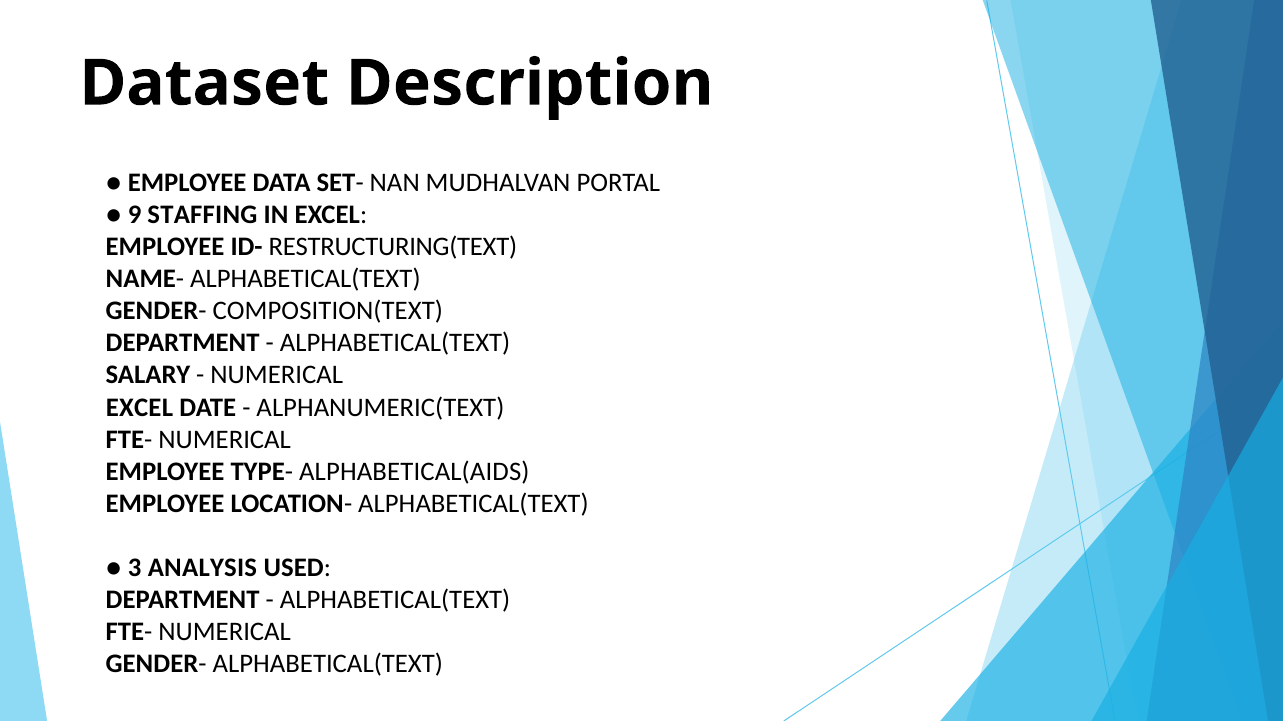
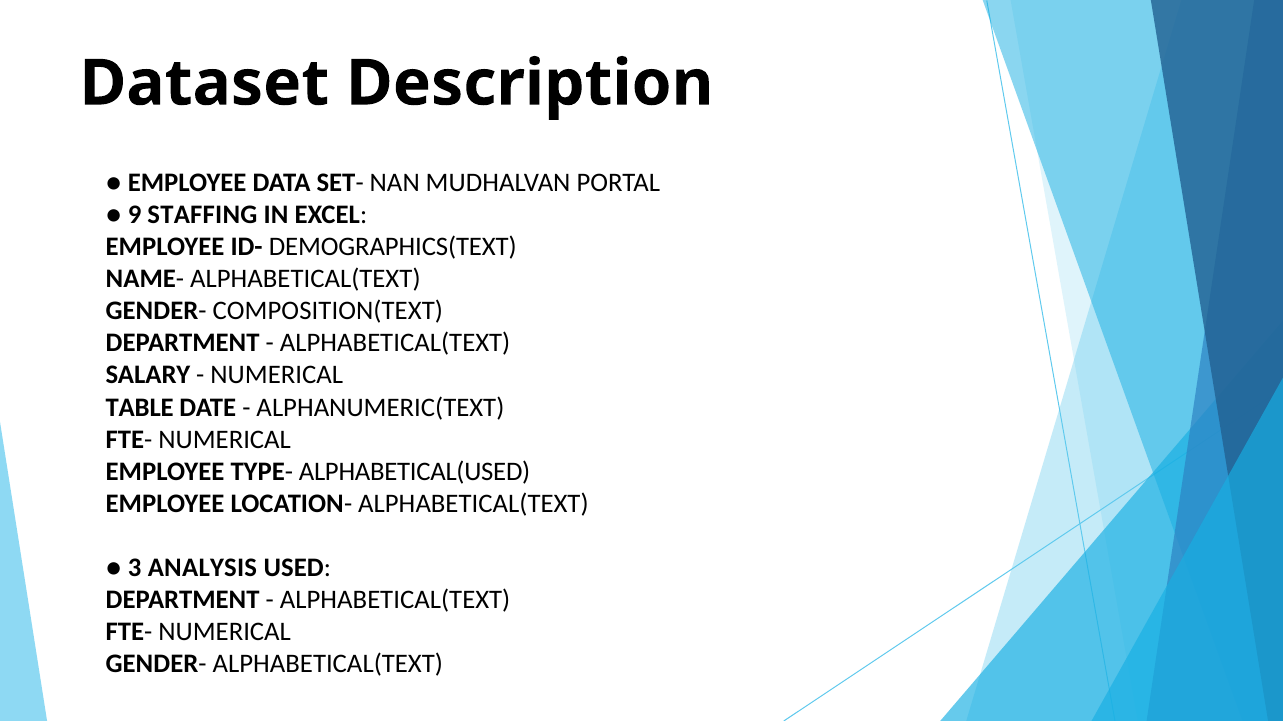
RESTRUCTURING(TEXT: RESTRUCTURING(TEXT -> DEMOGRAPHICS(TEXT
EXCEL at (139, 408): EXCEL -> TABLE
ALPHABETICAL(AIDS: ALPHABETICAL(AIDS -> ALPHABETICAL(USED
